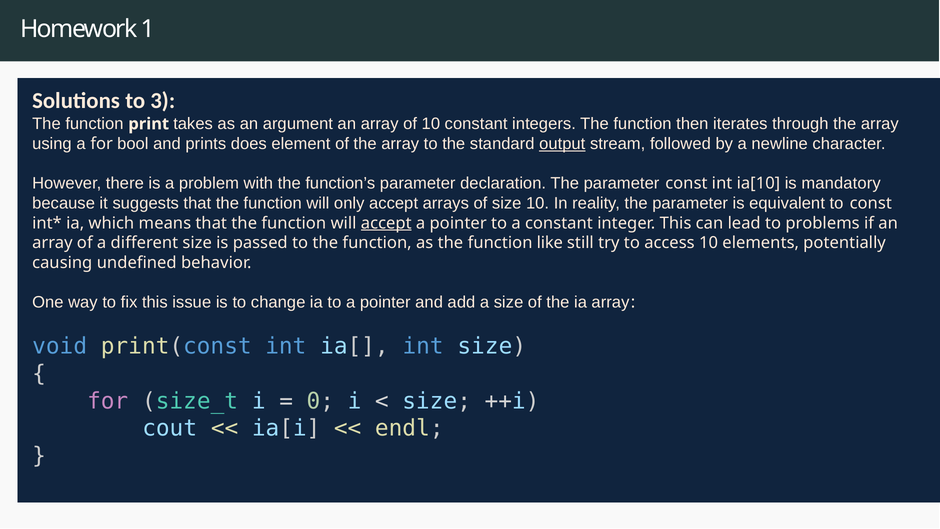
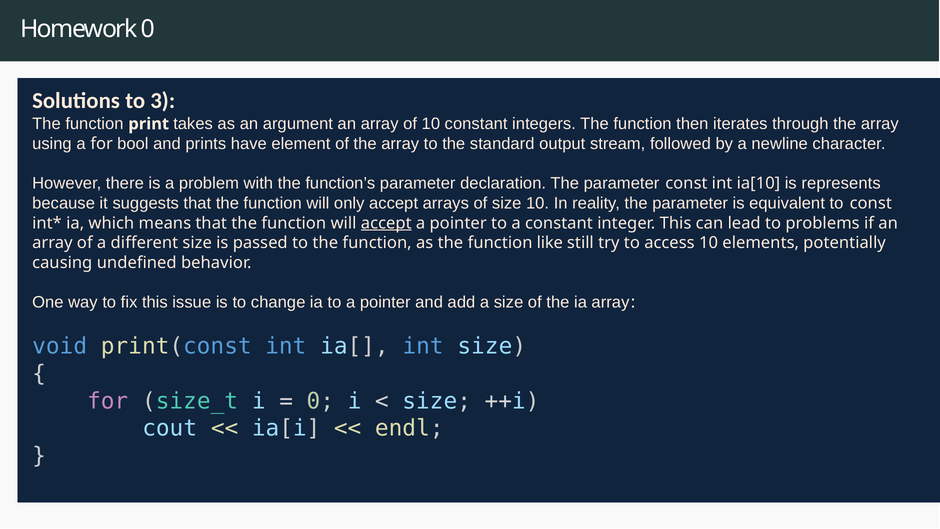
Homework 1: 1 -> 0
does: does -> have
output underline: present -> none
mandatory: mandatory -> represents
